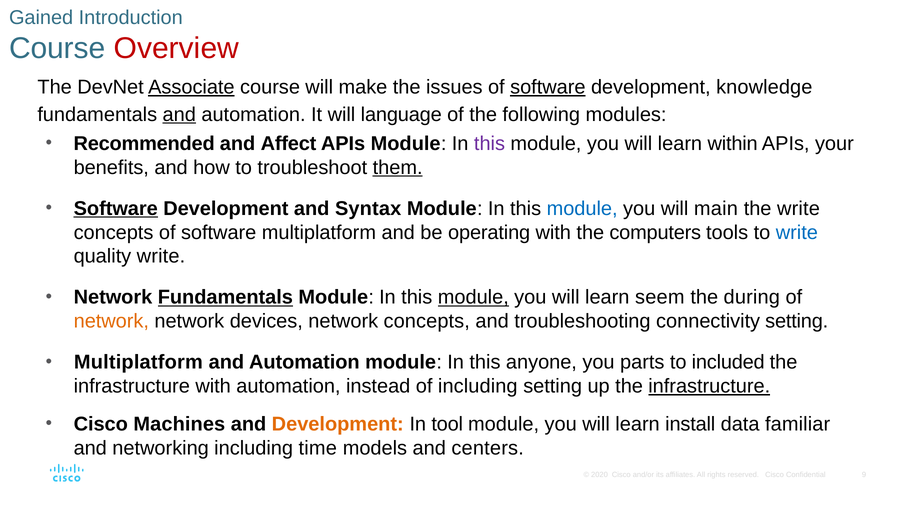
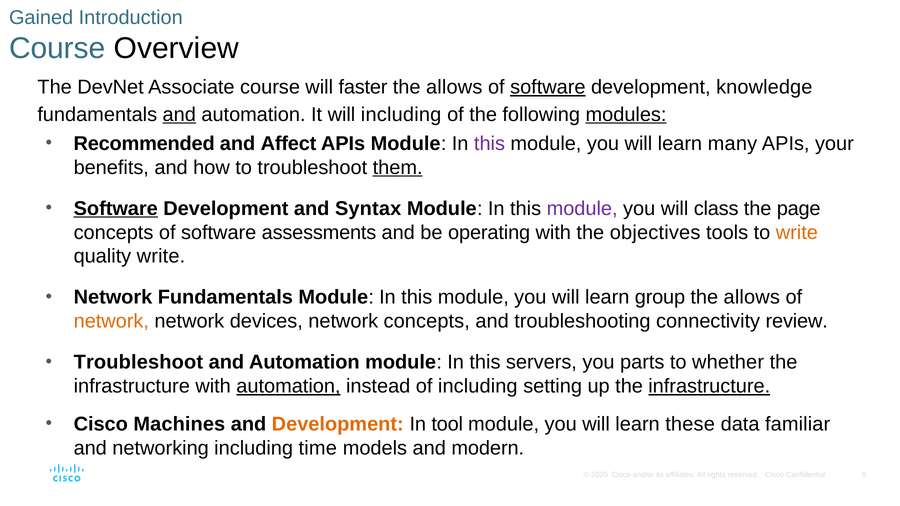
Overview colour: red -> black
Associate underline: present -> none
make: make -> faster
issues at (454, 87): issues -> allows
will language: language -> including
modules underline: none -> present
within: within -> many
module at (582, 209) colour: blue -> purple
main: main -> class
the write: write -> page
software multiplatform: multiplatform -> assessments
computers: computers -> objectives
write at (797, 233) colour: blue -> orange
Fundamentals at (225, 297) underline: present -> none
module at (473, 297) underline: present -> none
seem: seem -> group
during at (752, 297): during -> allows
connectivity setting: setting -> review
Multiplatform at (138, 362): Multiplatform -> Troubleshoot
anyone: anyone -> servers
included: included -> whether
automation at (288, 386) underline: none -> present
install: install -> these
centers: centers -> modern
